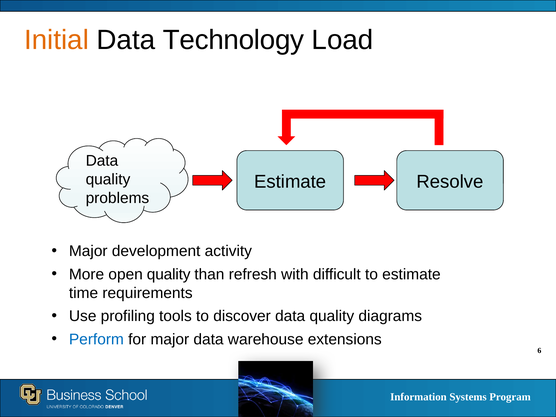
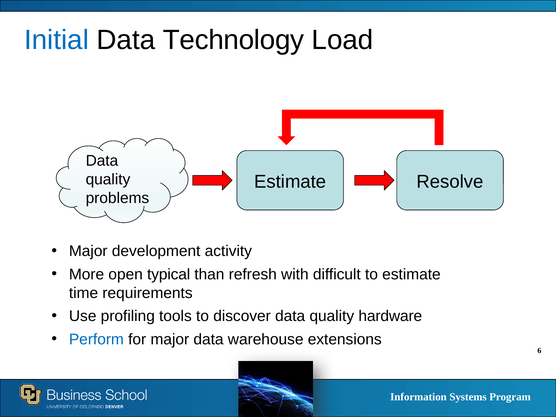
Initial colour: orange -> blue
open quality: quality -> typical
diagrams: diagrams -> hardware
